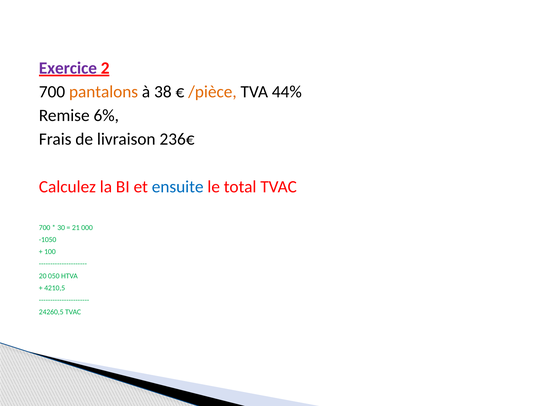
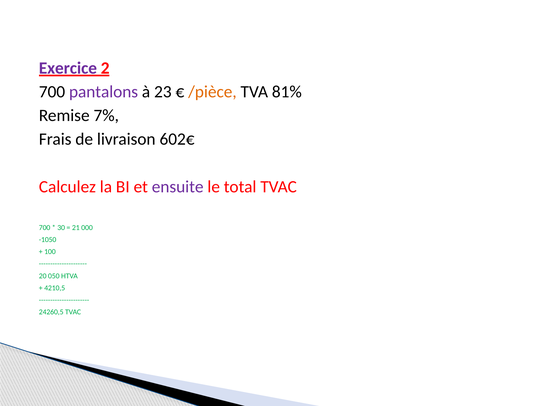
pantalons colour: orange -> purple
38: 38 -> 23
44%: 44% -> 81%
6%: 6% -> 7%
236€: 236€ -> 602€
ensuite colour: blue -> purple
